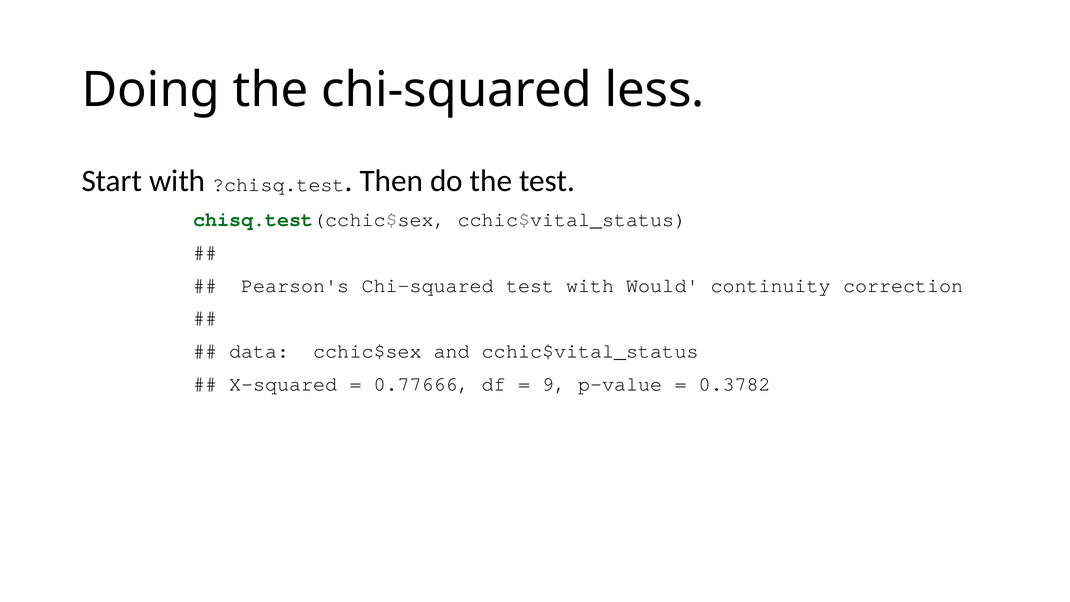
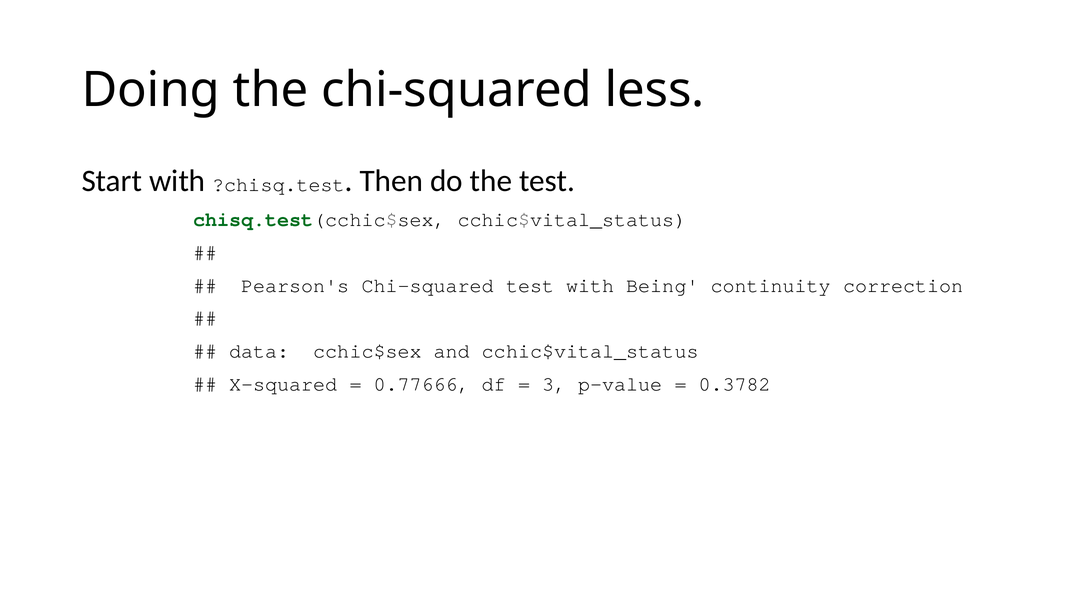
Would: Would -> Being
9: 9 -> 3
